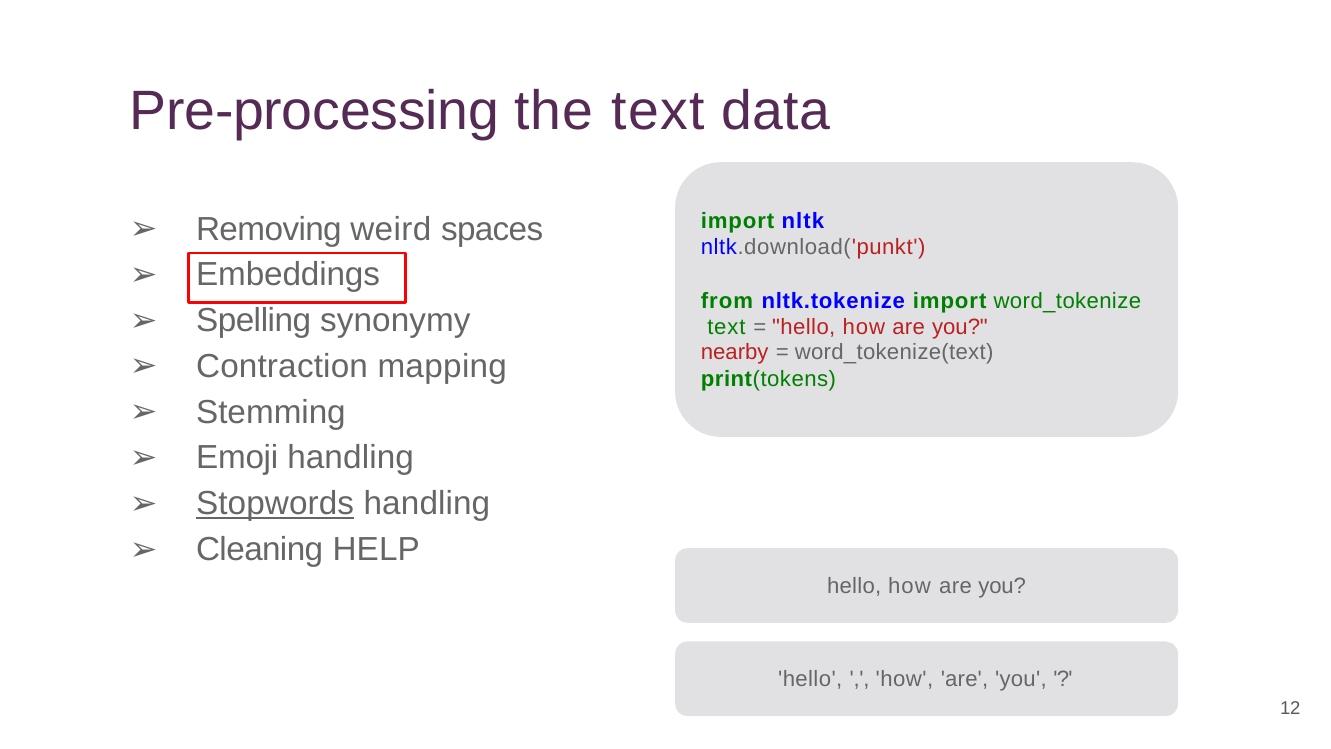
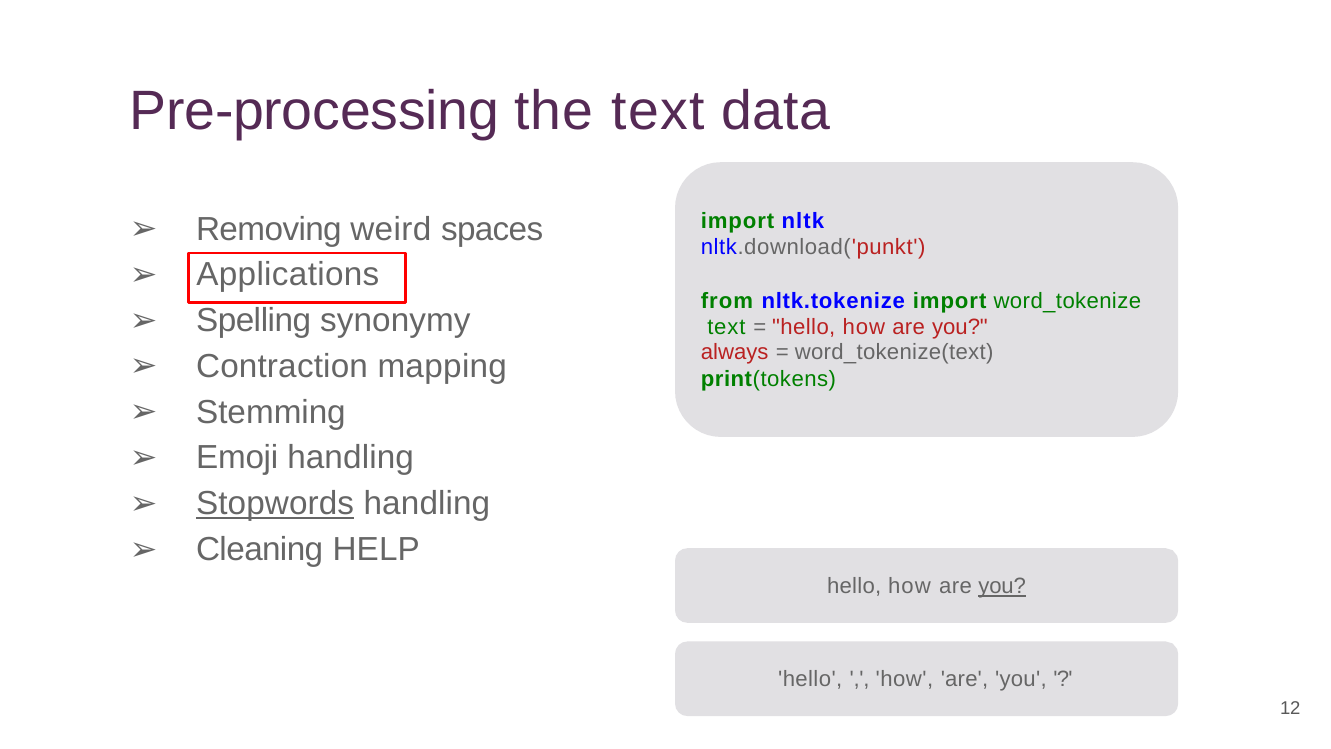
Embeddings: Embeddings -> Applications
nearby: nearby -> always
you at (1002, 586) underline: none -> present
